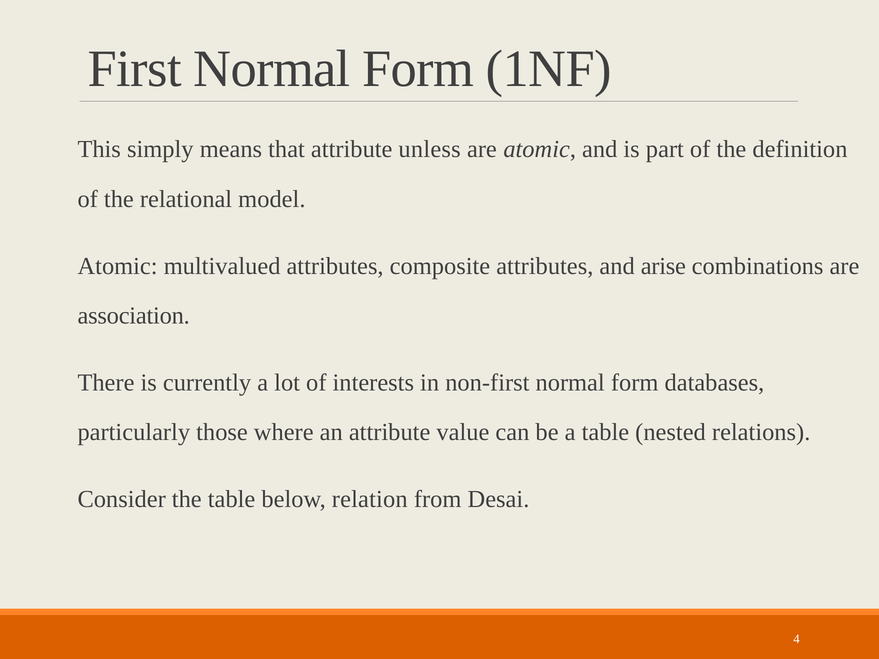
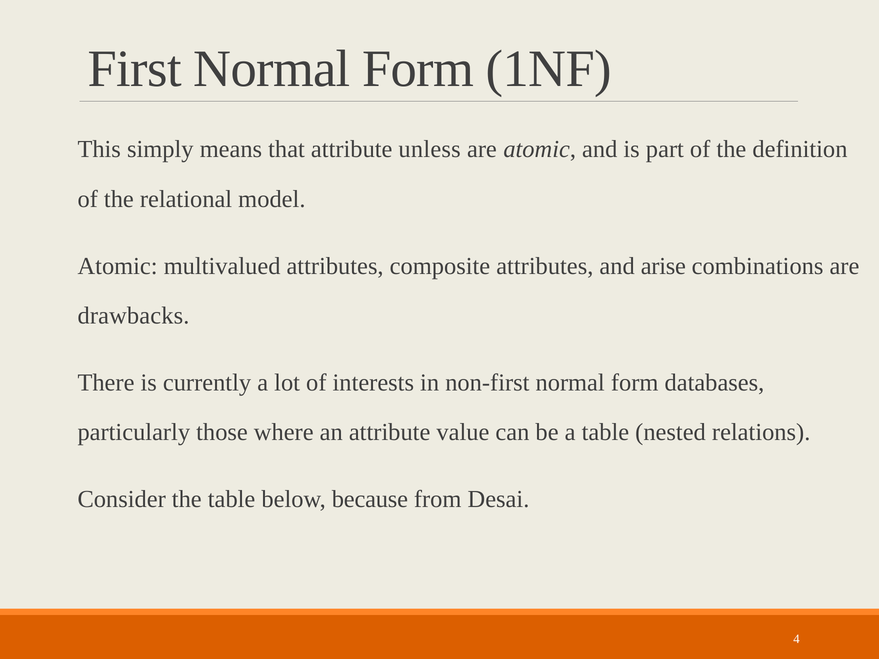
association: association -> drawbacks
relation: relation -> because
